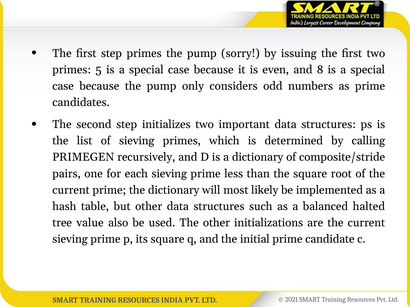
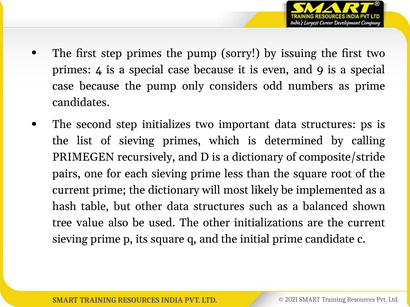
5: 5 -> 4
8: 8 -> 9
halted: halted -> shown
